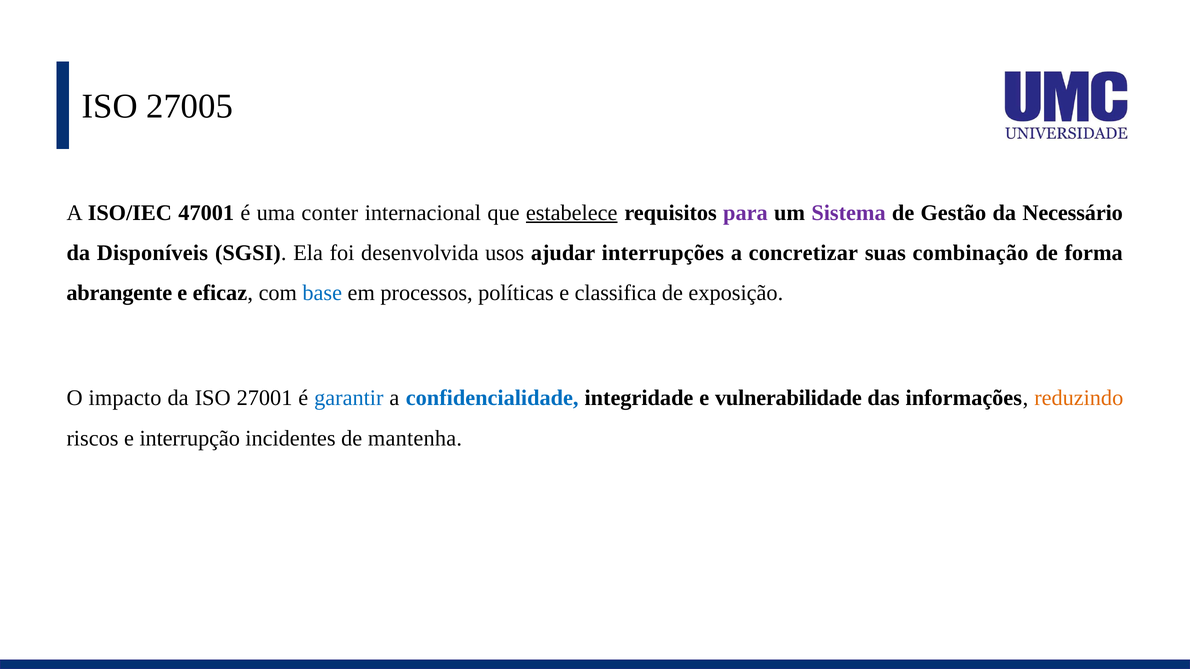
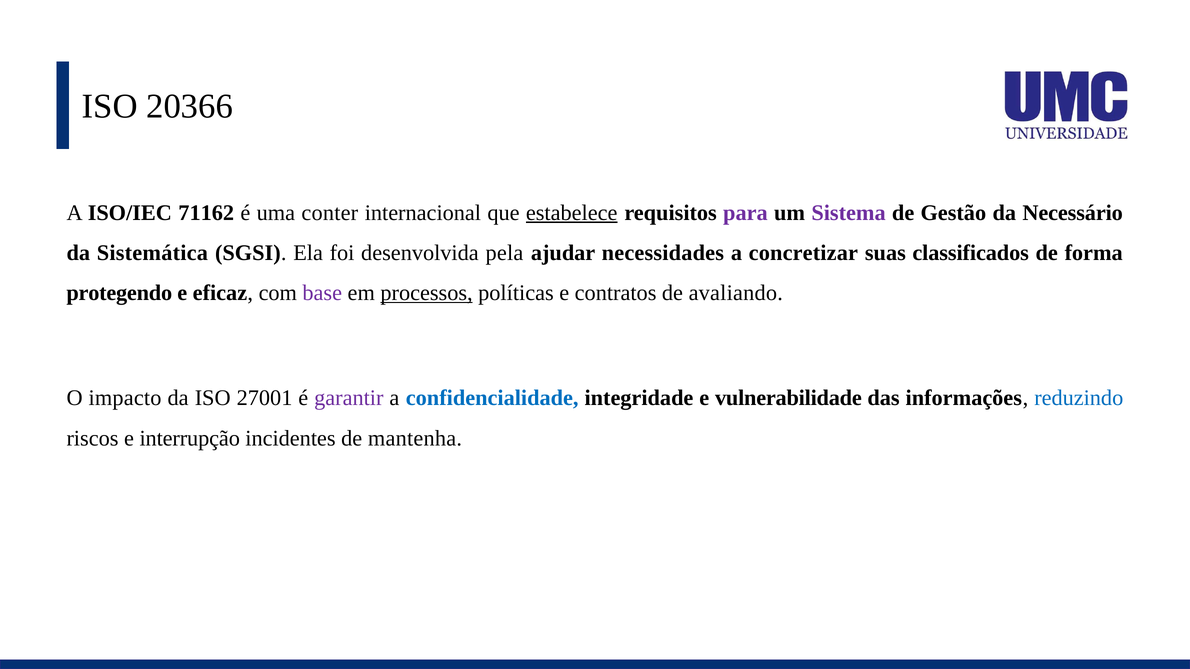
27005: 27005 -> 20366
47001: 47001 -> 71162
Disponíveis: Disponíveis -> Sistemática
usos: usos -> pela
interrupções: interrupções -> necessidades
combinação: combinação -> classificados
abrangente: abrangente -> protegendo
base colour: blue -> purple
processos underline: none -> present
classifica: classifica -> contratos
exposição: exposição -> avaliando
garantir colour: blue -> purple
reduzindo colour: orange -> blue
